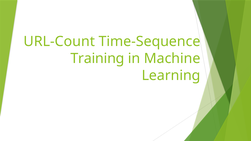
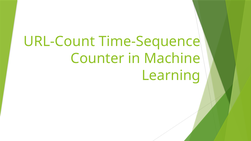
Training: Training -> Counter
